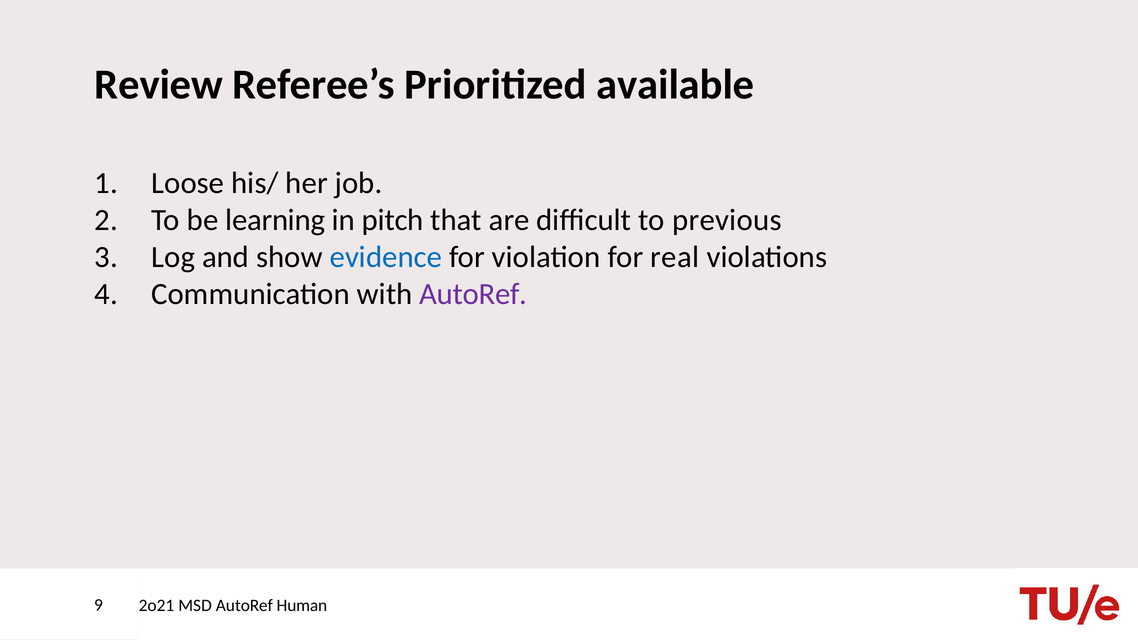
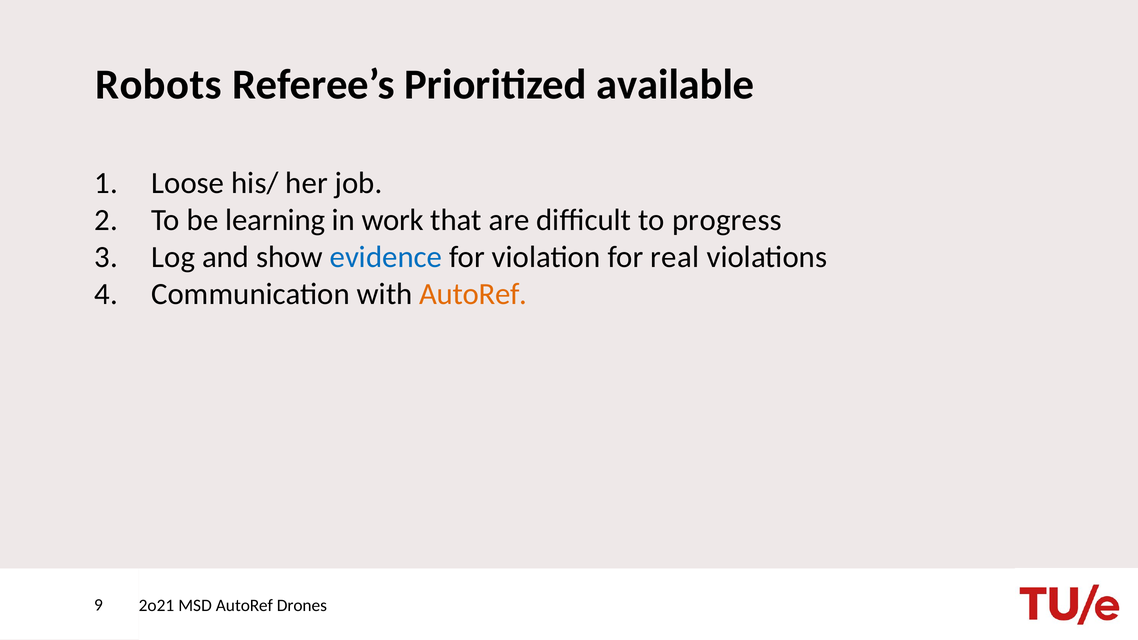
Review: Review -> Robots
pitch: pitch -> work
previous: previous -> progress
AutoRef at (473, 294) colour: purple -> orange
Human: Human -> Drones
